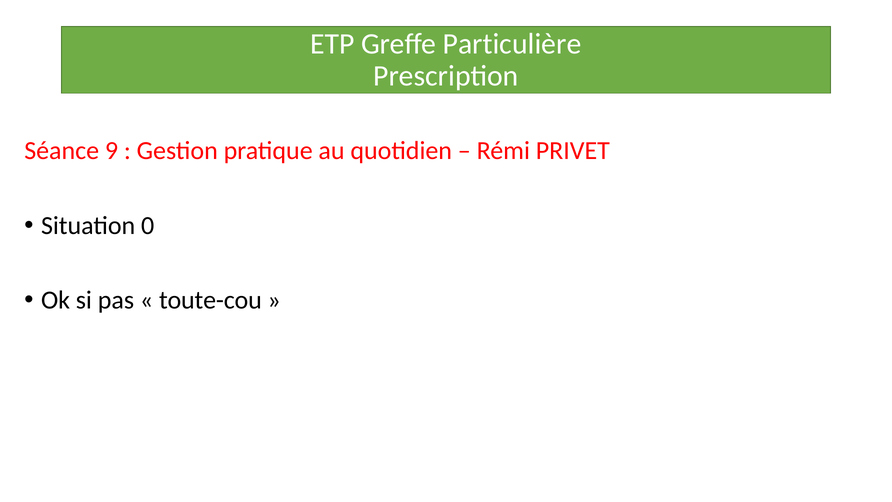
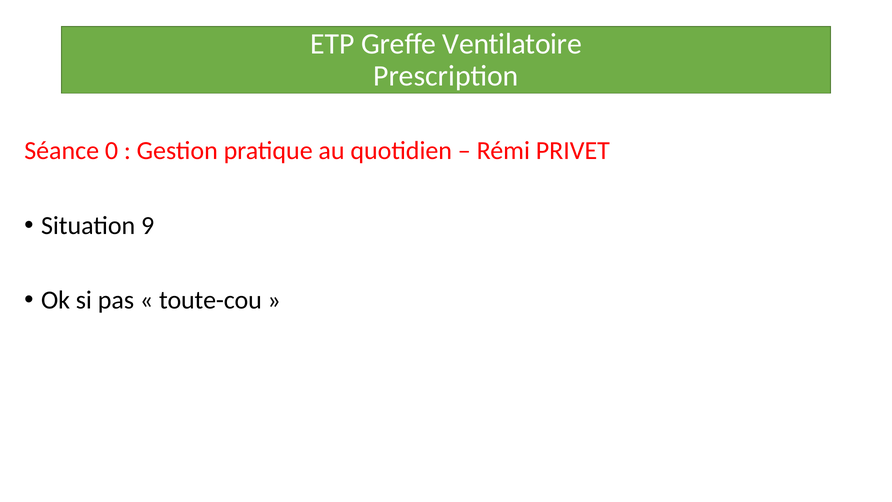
Particulière: Particulière -> Ventilatoire
9: 9 -> 0
0: 0 -> 9
